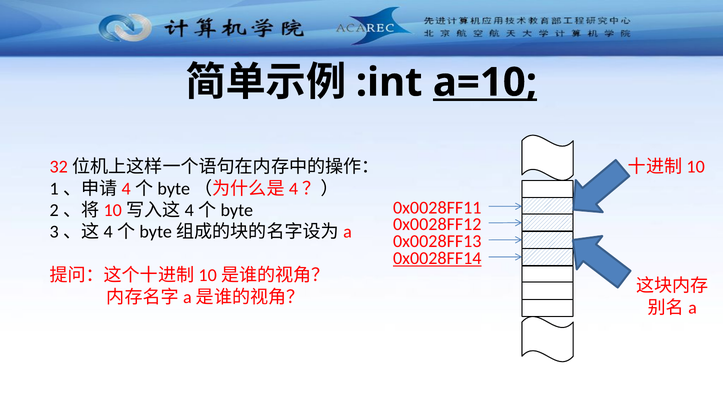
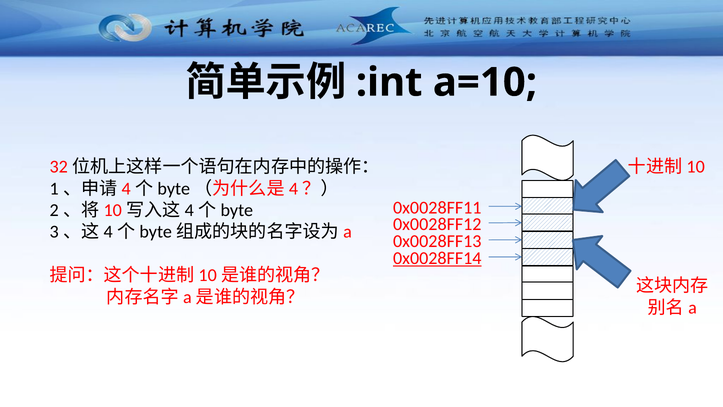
a=10 underline: present -> none
